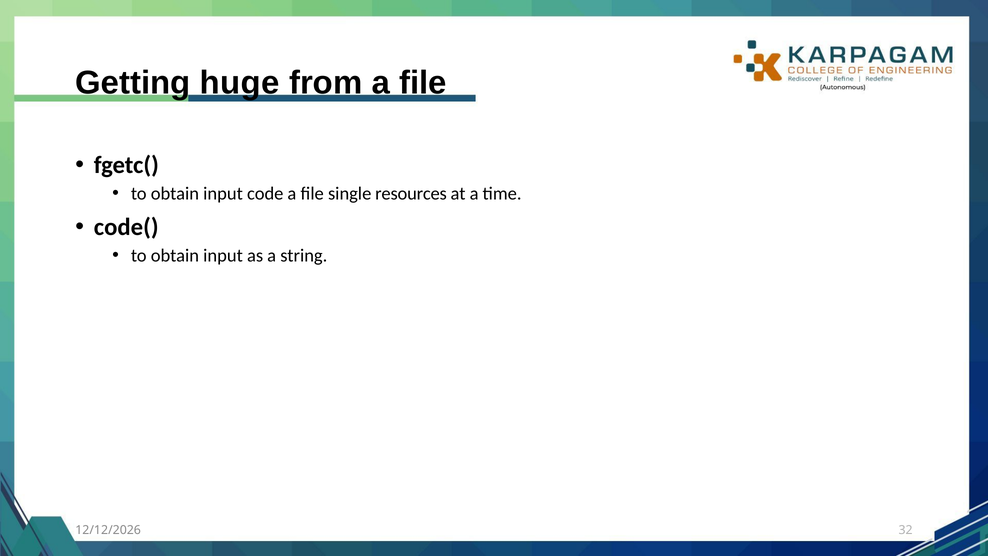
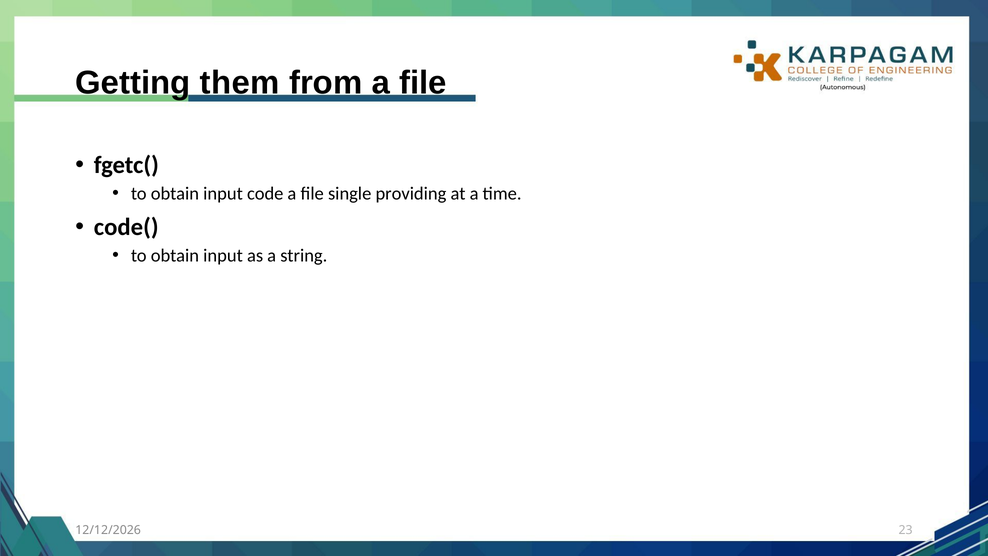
huge: huge -> them
resources: resources -> providing
32: 32 -> 23
